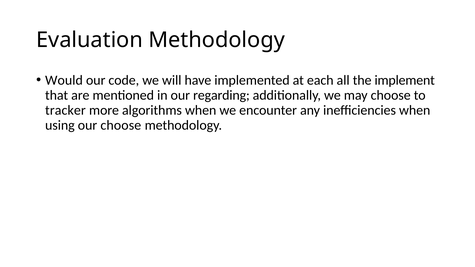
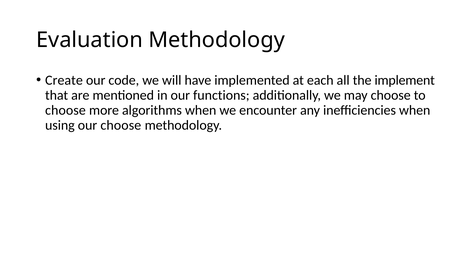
Would: Would -> Create
regarding: regarding -> functions
tracker at (65, 110): tracker -> choose
